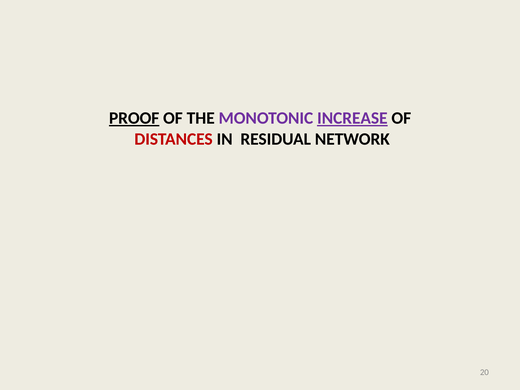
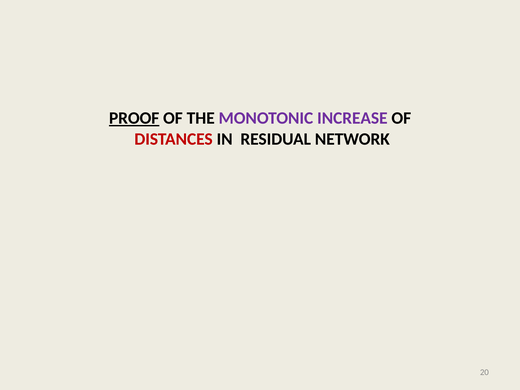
INCREASE underline: present -> none
